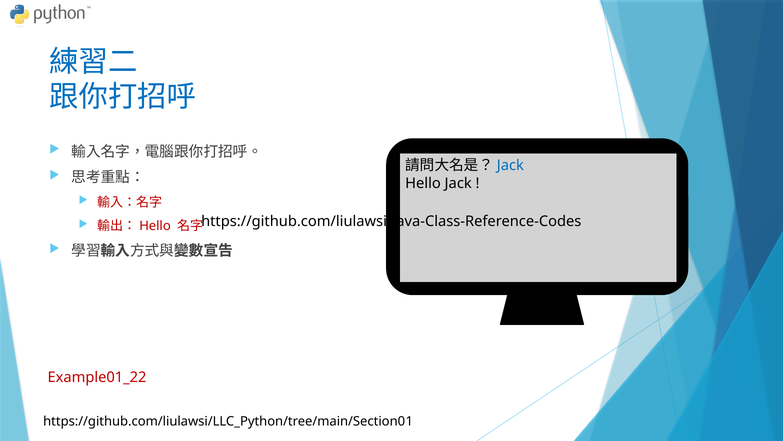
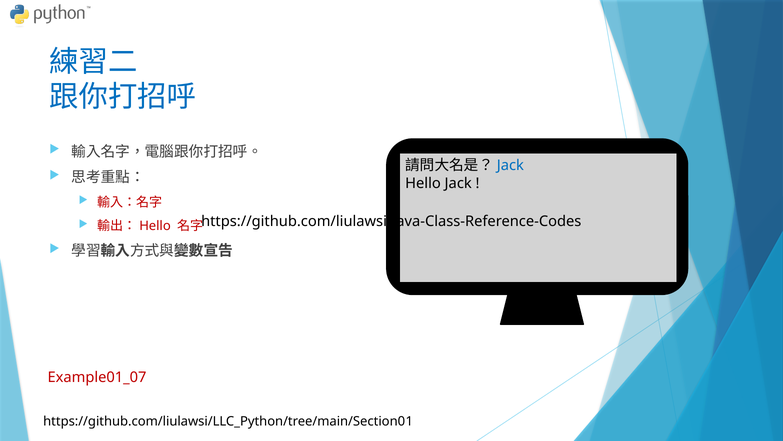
Example01_22: Example01_22 -> Example01_07
